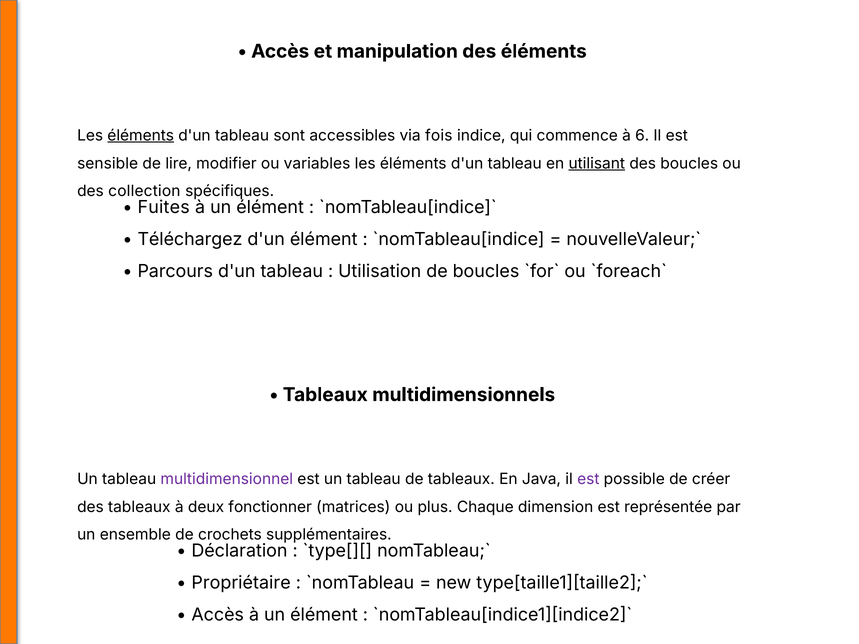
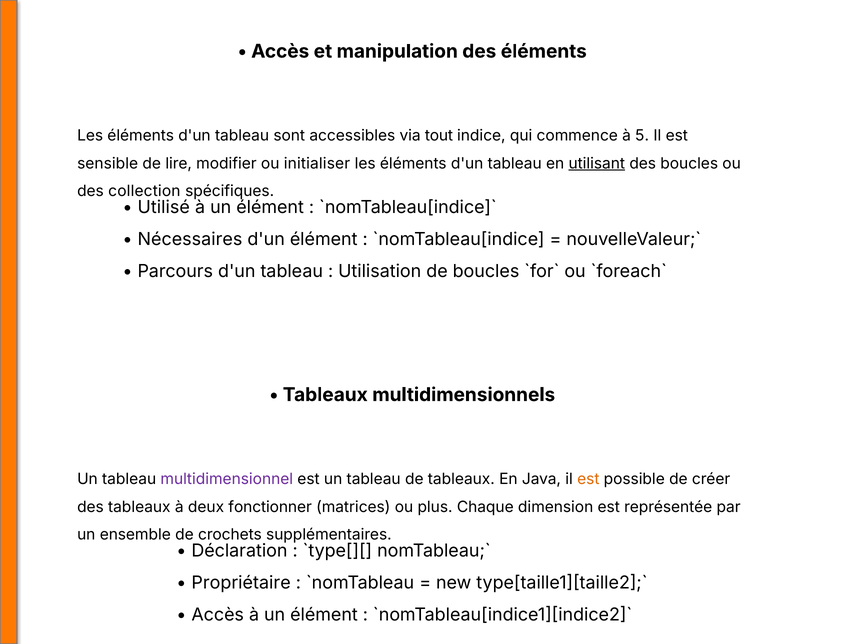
éléments at (141, 136) underline: present -> none
fois: fois -> tout
6: 6 -> 5
variables: variables -> initialiser
Fuites: Fuites -> Utilisé
Téléchargez: Téléchargez -> Nécessaires
est at (588, 479) colour: purple -> orange
